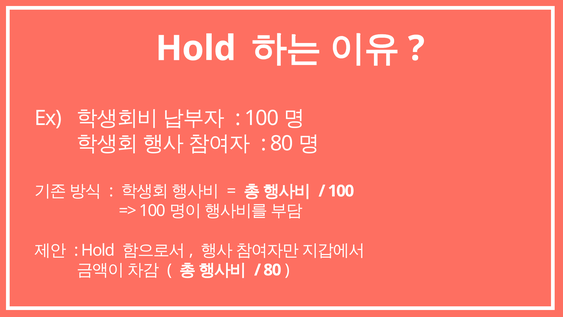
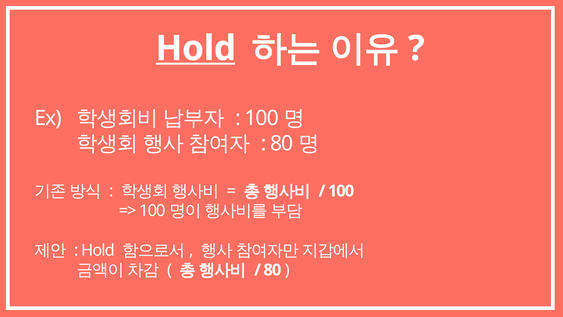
Hold at (196, 48) underline: none -> present
